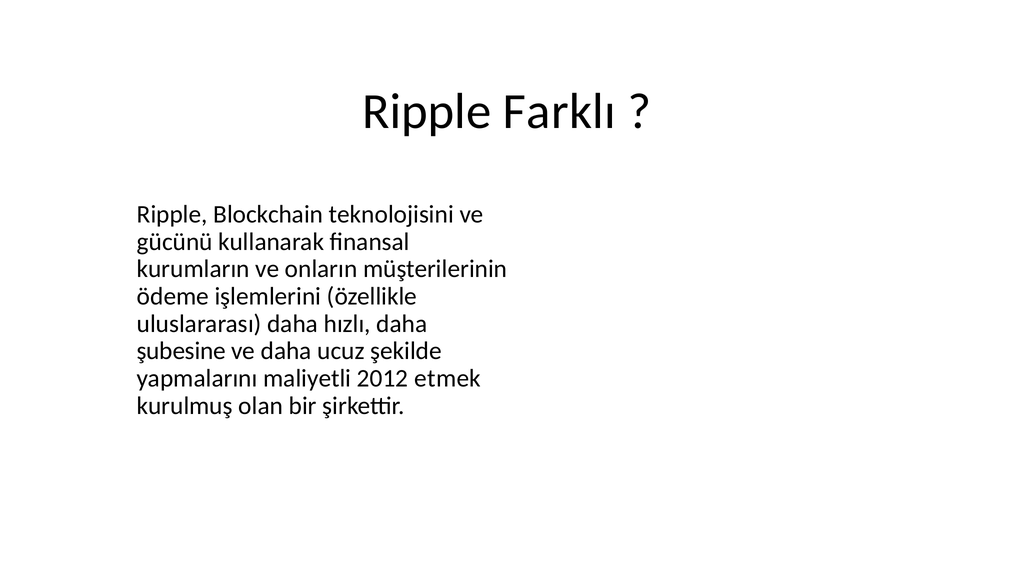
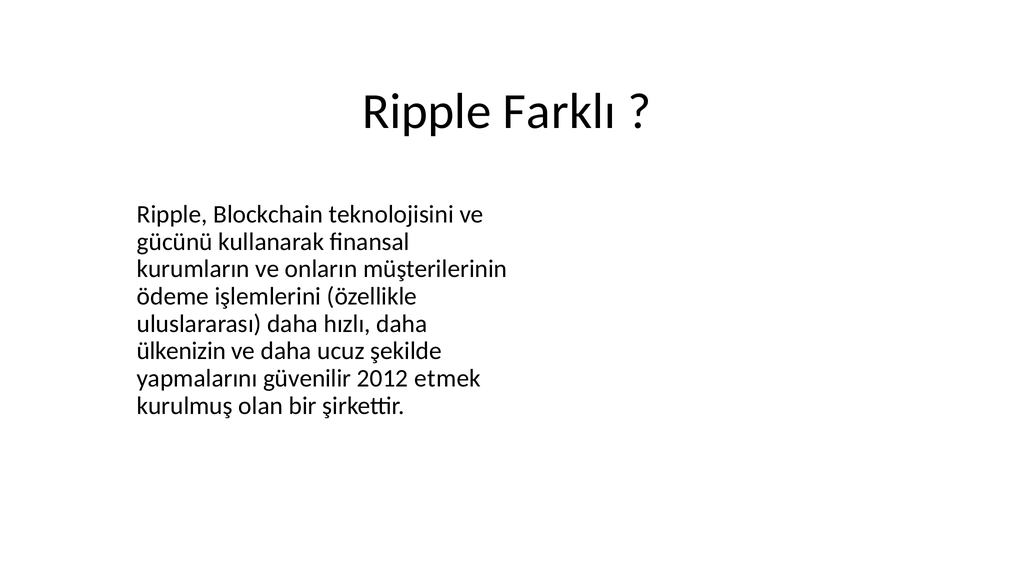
şubesine: şubesine -> ülkenizin
maliyetli: maliyetli -> güvenilir
